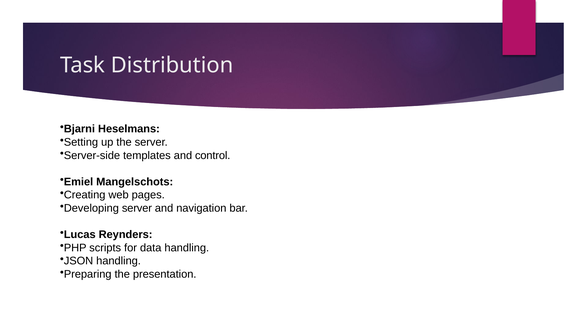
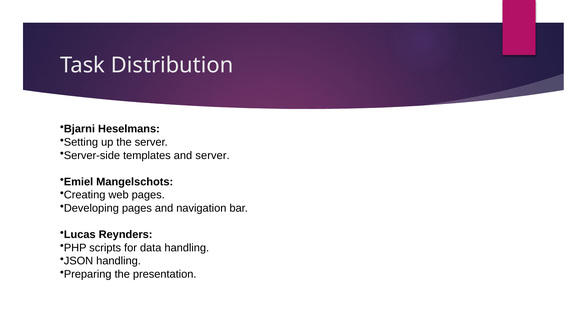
and control: control -> server
Developing server: server -> pages
